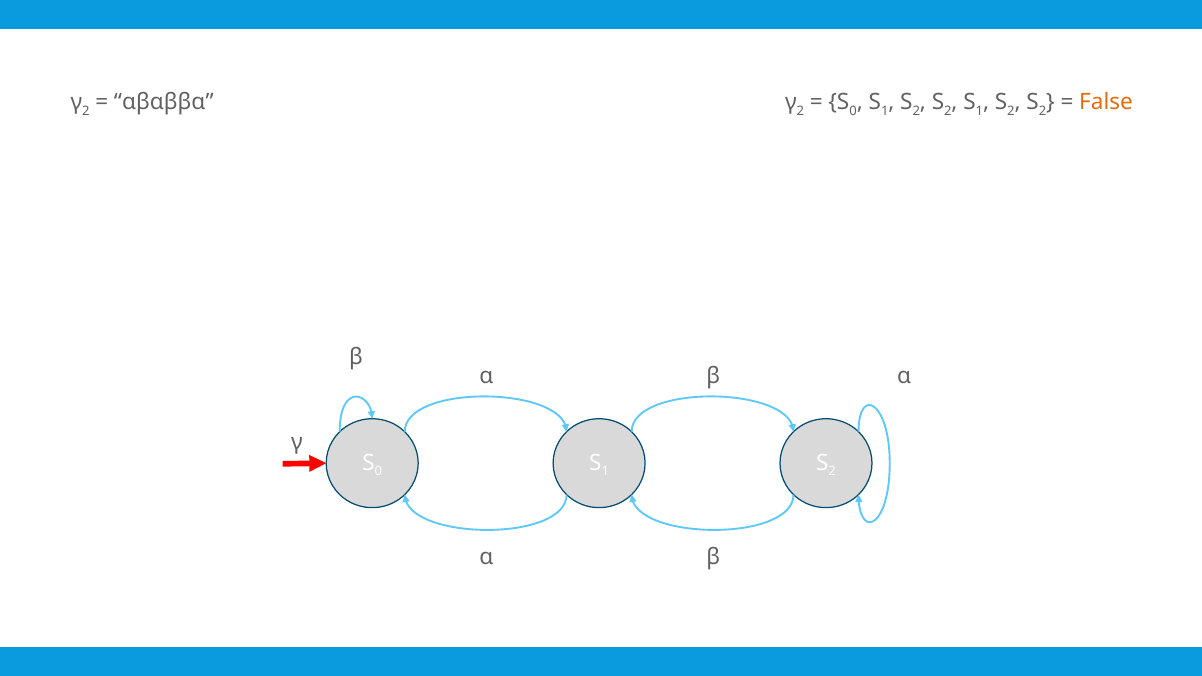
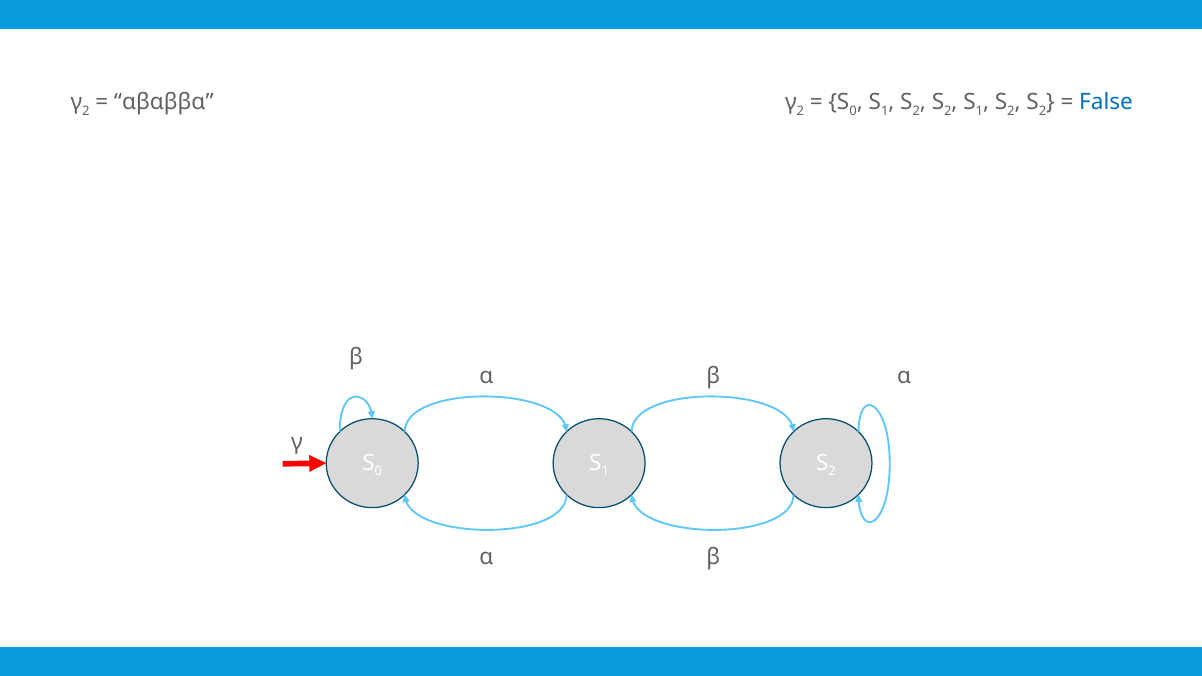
False colour: orange -> blue
